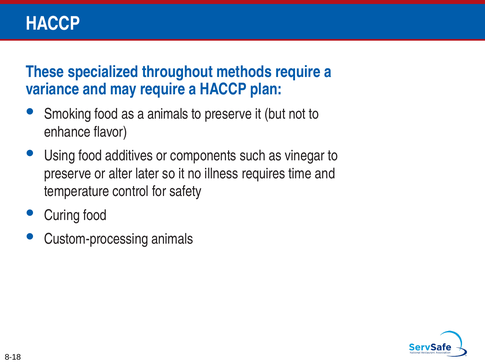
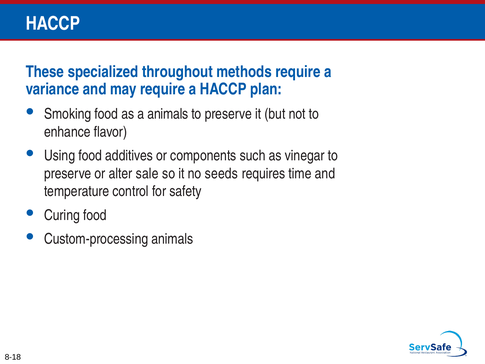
later: later -> sale
illness: illness -> seeds
